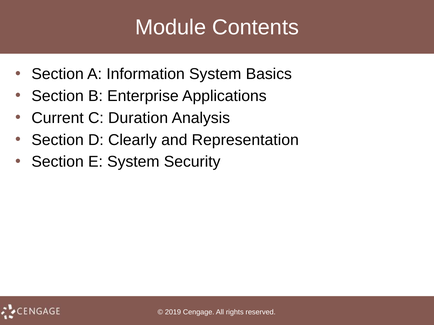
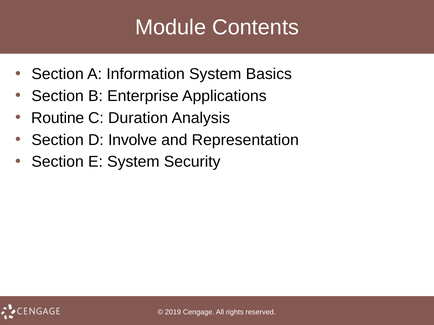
Current: Current -> Routine
Clearly: Clearly -> Involve
